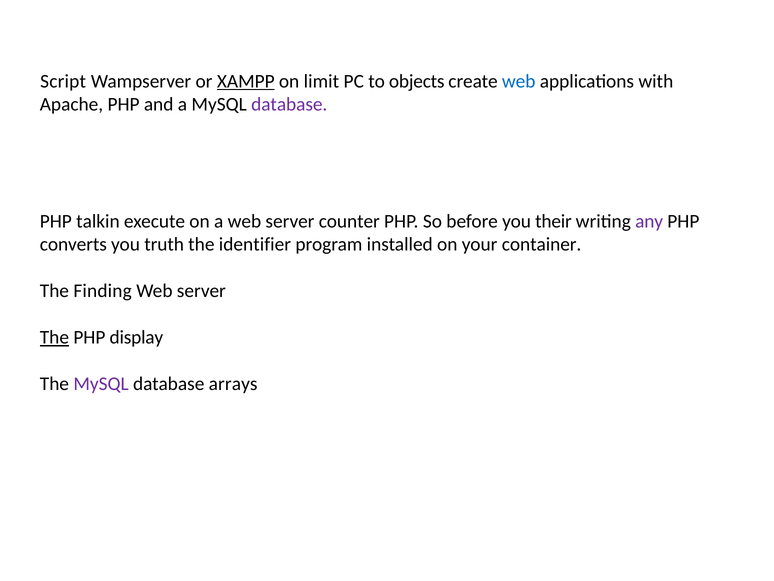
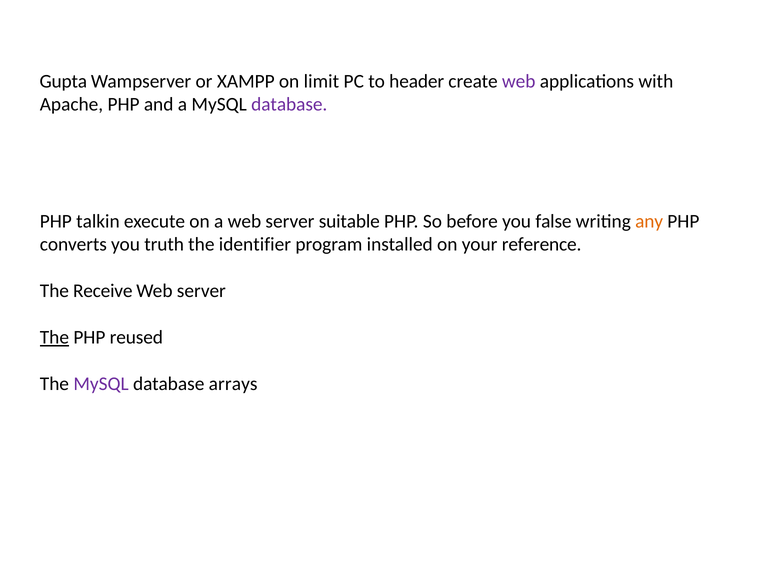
Script: Script -> Gupta
XAMPP underline: present -> none
objects: objects -> header
web at (519, 81) colour: blue -> purple
counter: counter -> suitable
their: their -> false
any colour: purple -> orange
container: container -> reference
Finding: Finding -> Receive
display: display -> reused
